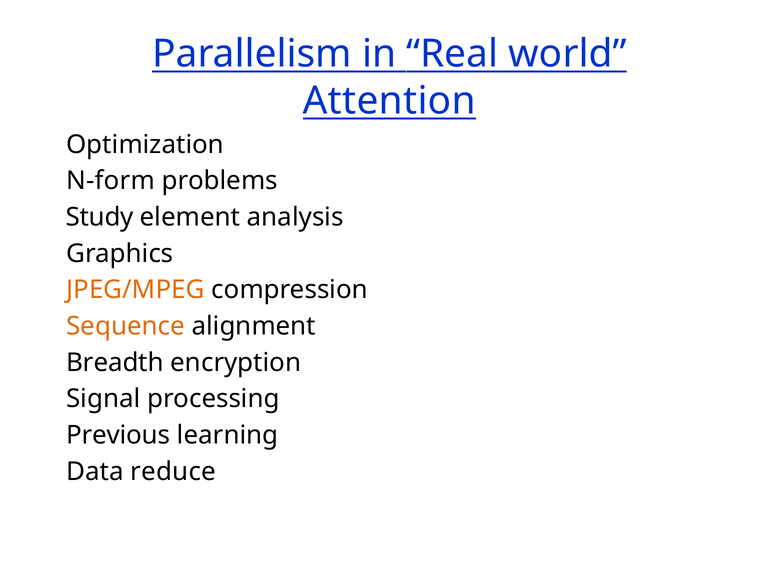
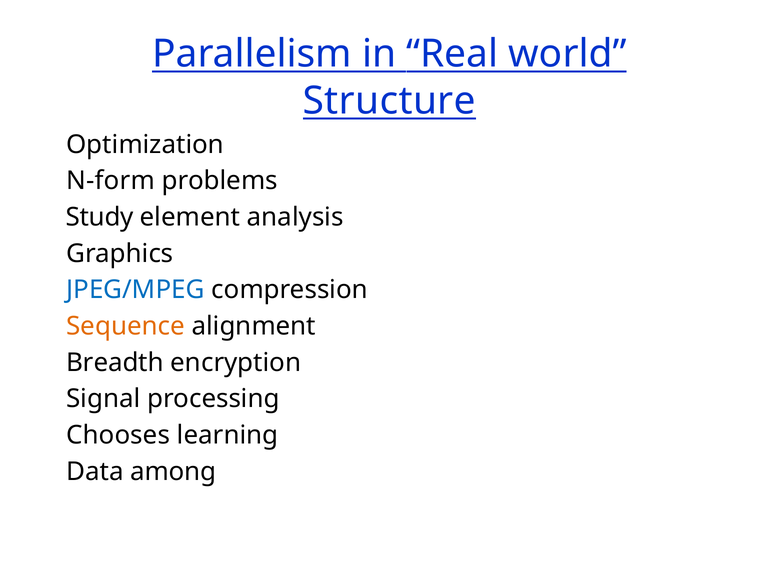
Attention: Attention -> Structure
JPEG/MPEG colour: orange -> blue
Previous: Previous -> Chooses
reduce: reduce -> among
